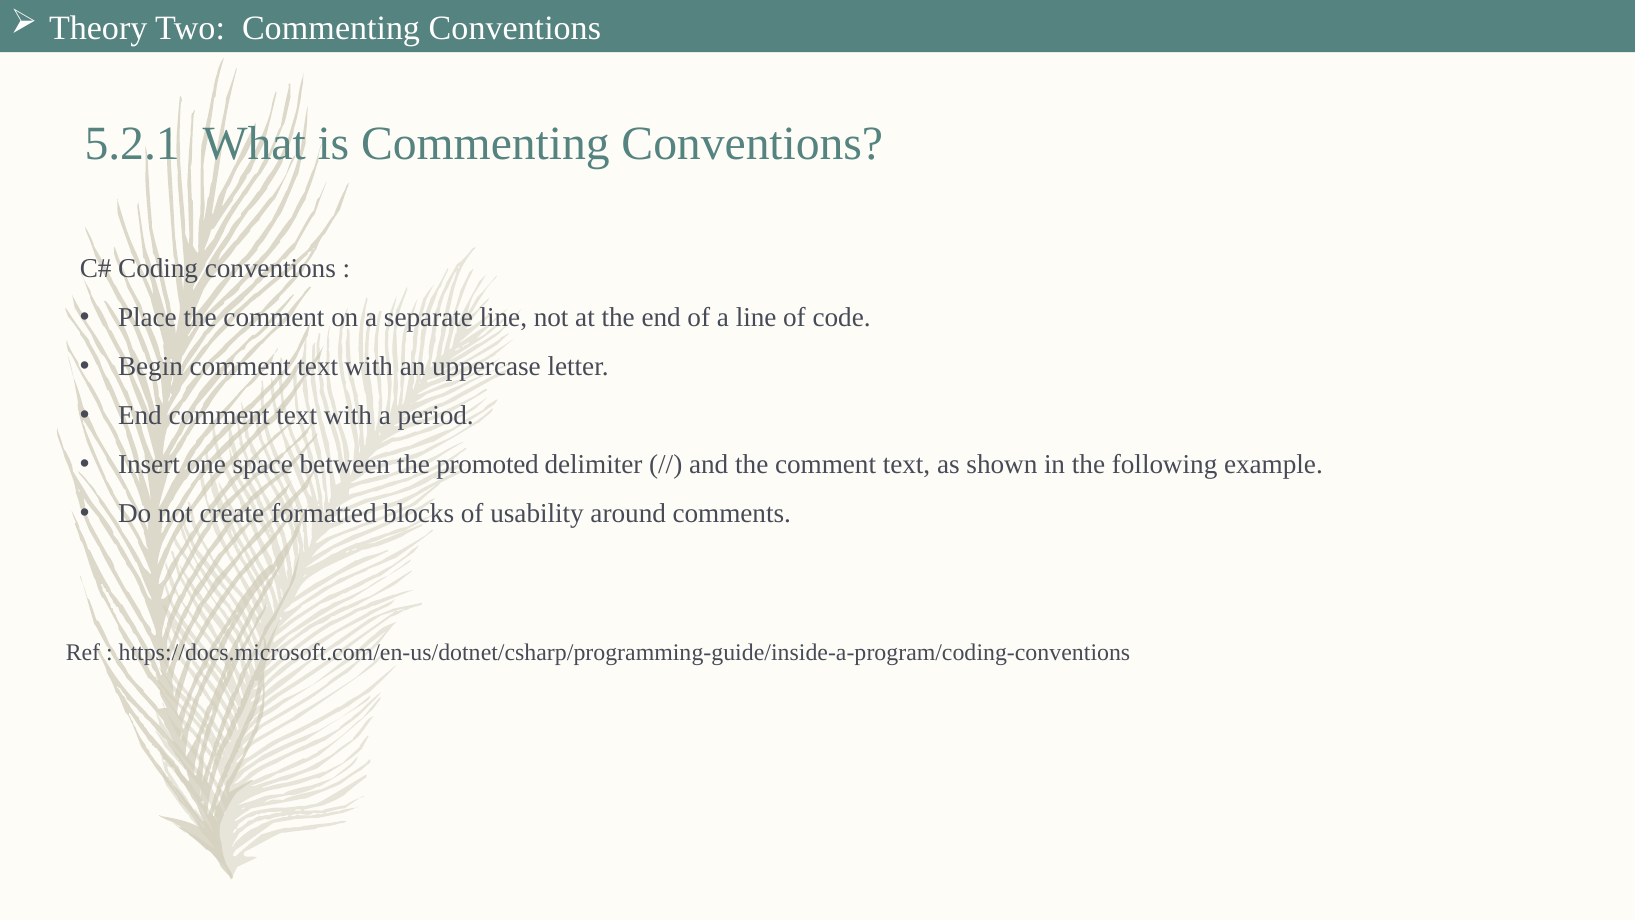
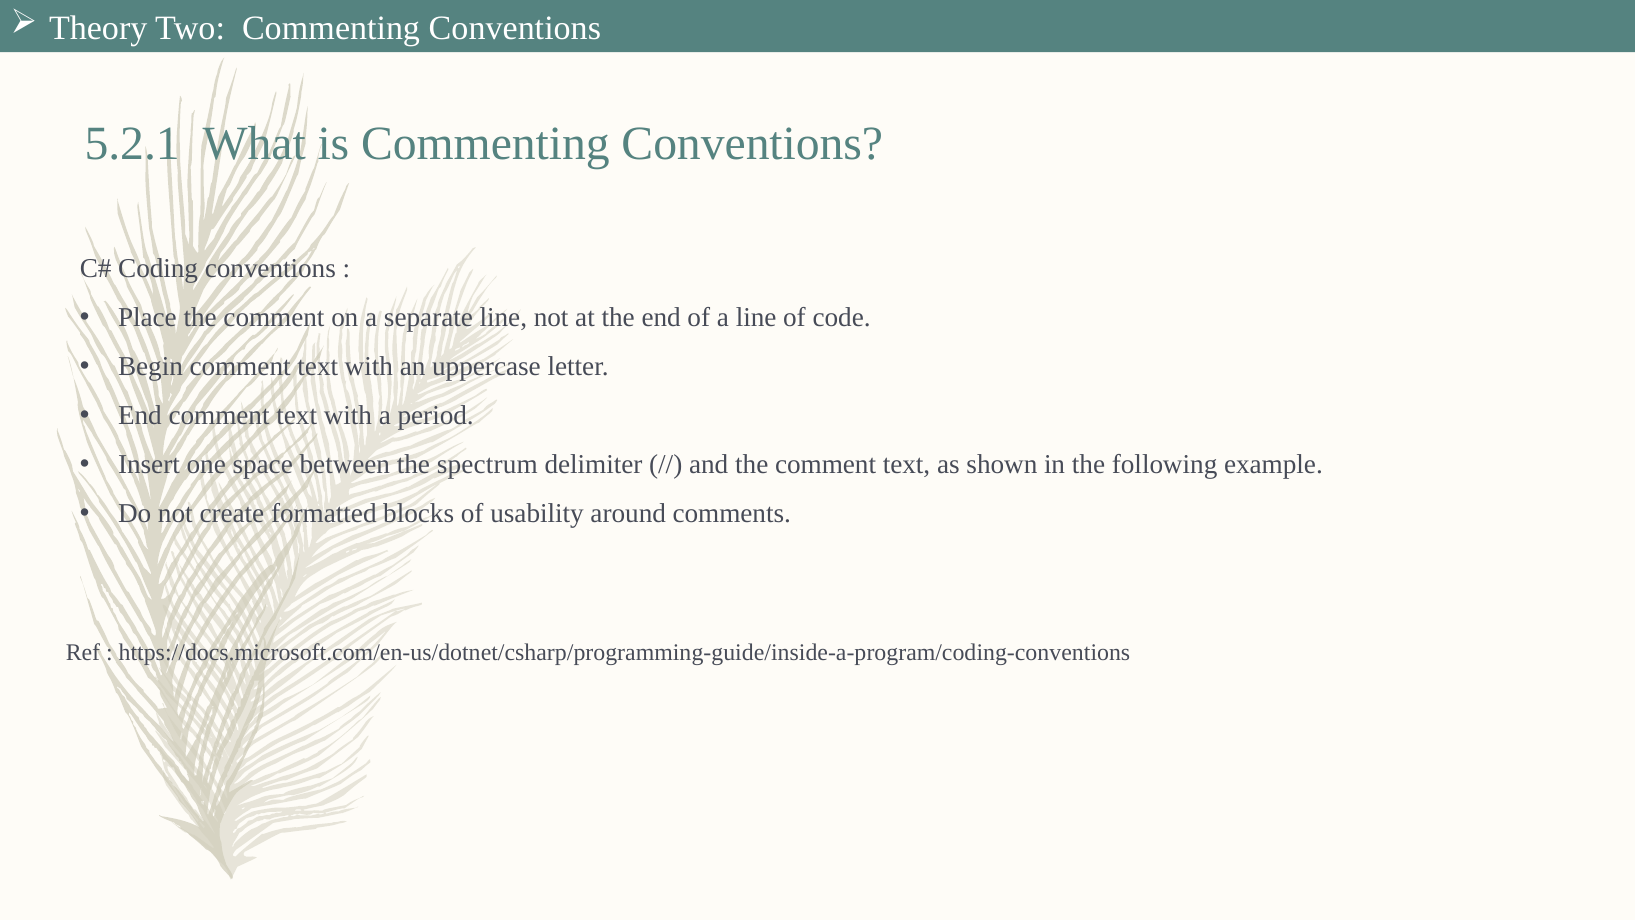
promoted: promoted -> spectrum
